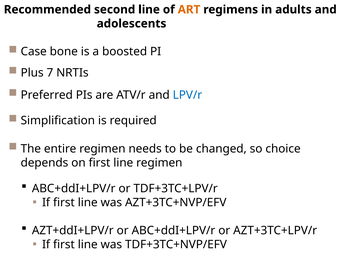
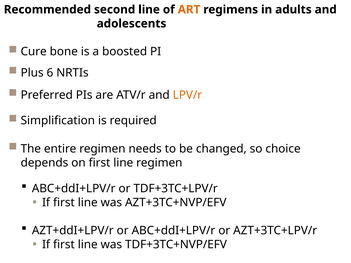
Case: Case -> Cure
7: 7 -> 6
LPV/r colour: blue -> orange
